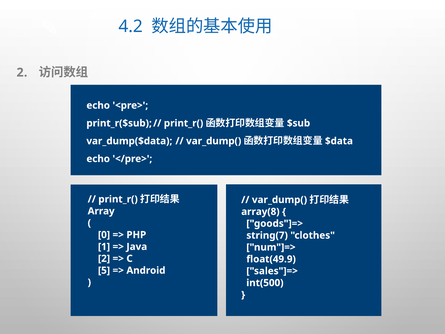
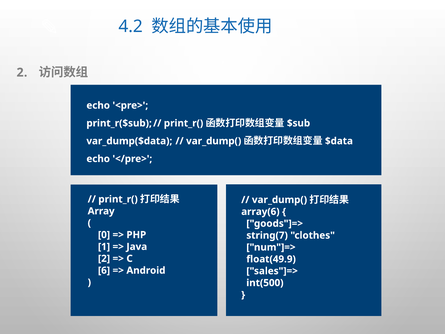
array(8: array(8 -> array(6
5: 5 -> 6
